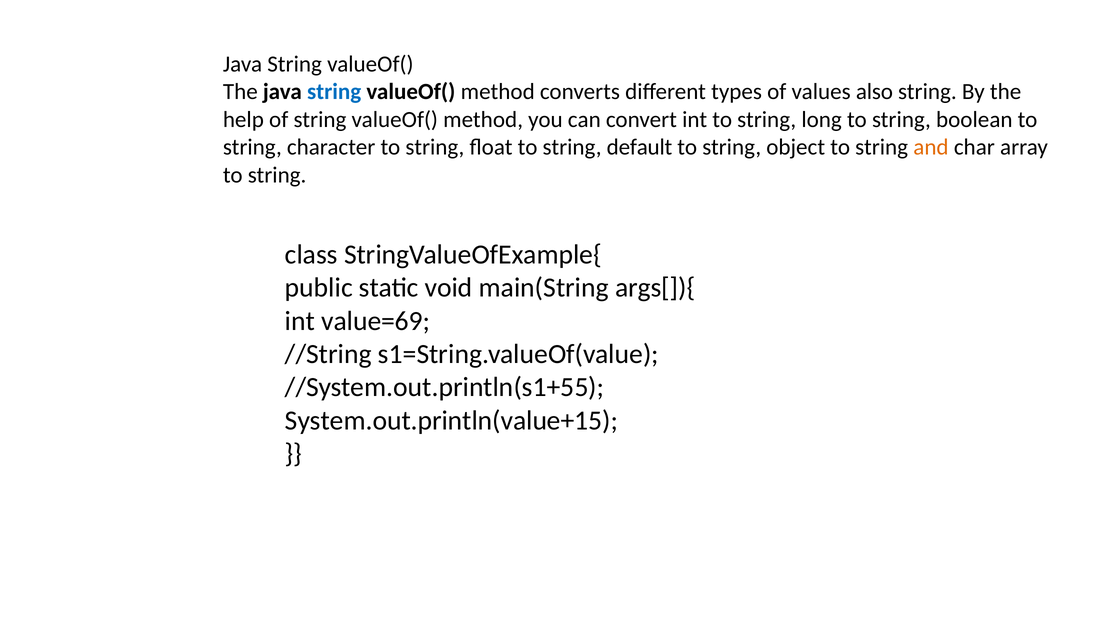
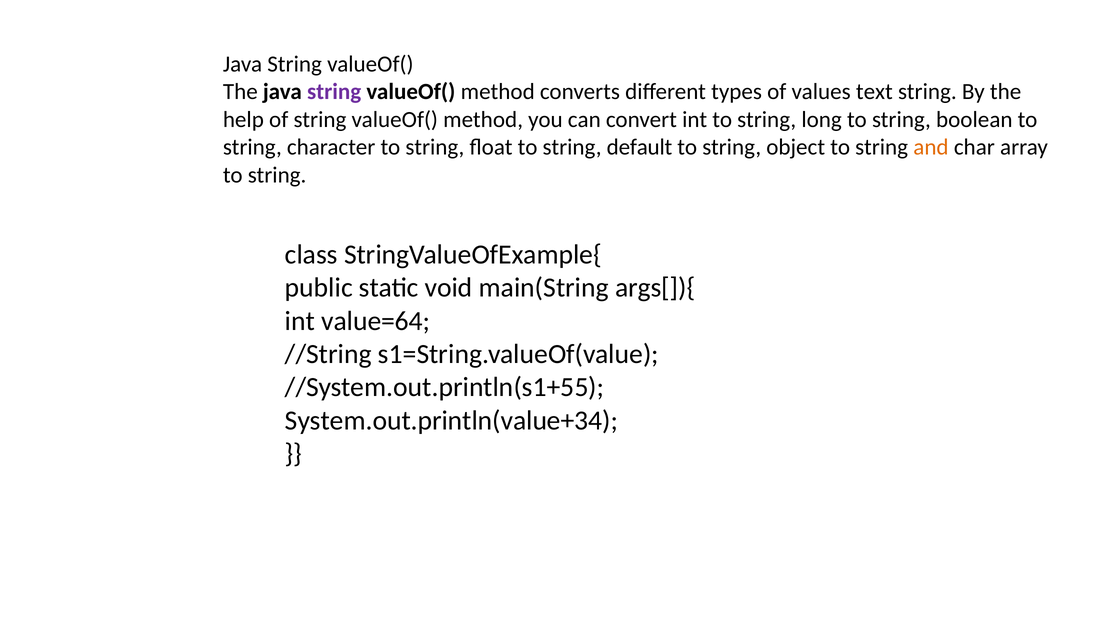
string at (334, 92) colour: blue -> purple
also: also -> text
value=69: value=69 -> value=64
System.out.println(value+15: System.out.println(value+15 -> System.out.println(value+34
